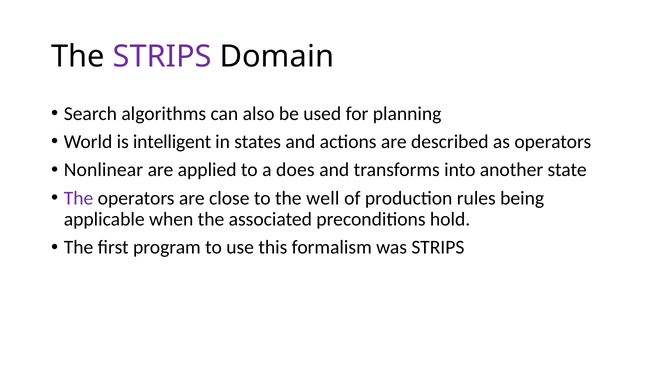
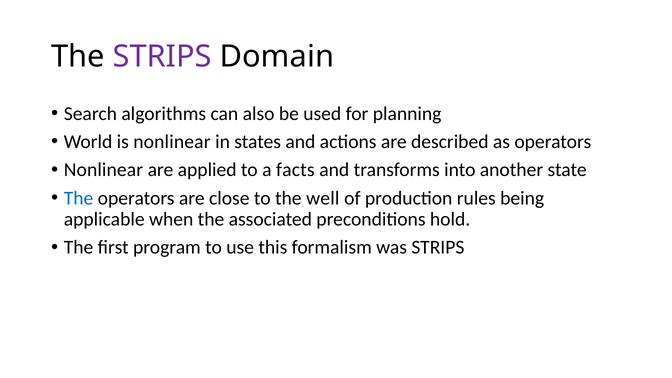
is intelligent: intelligent -> nonlinear
does: does -> facts
The at (79, 198) colour: purple -> blue
